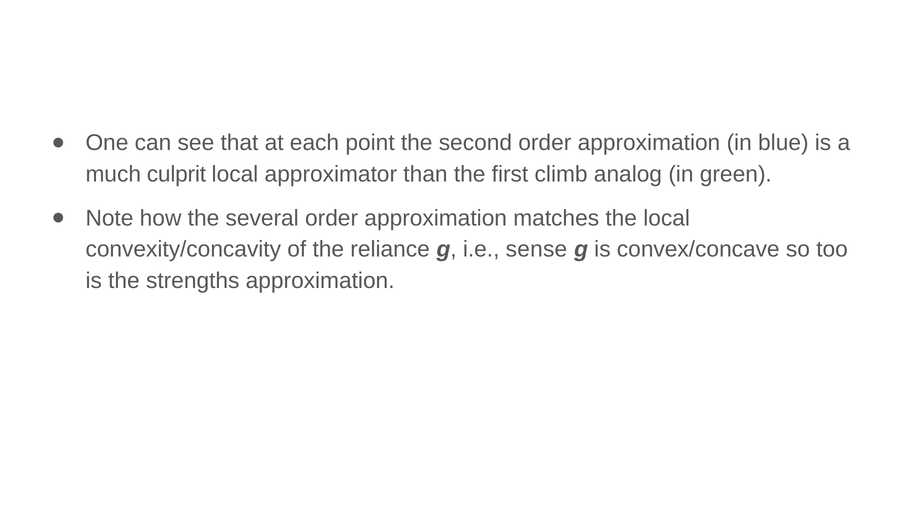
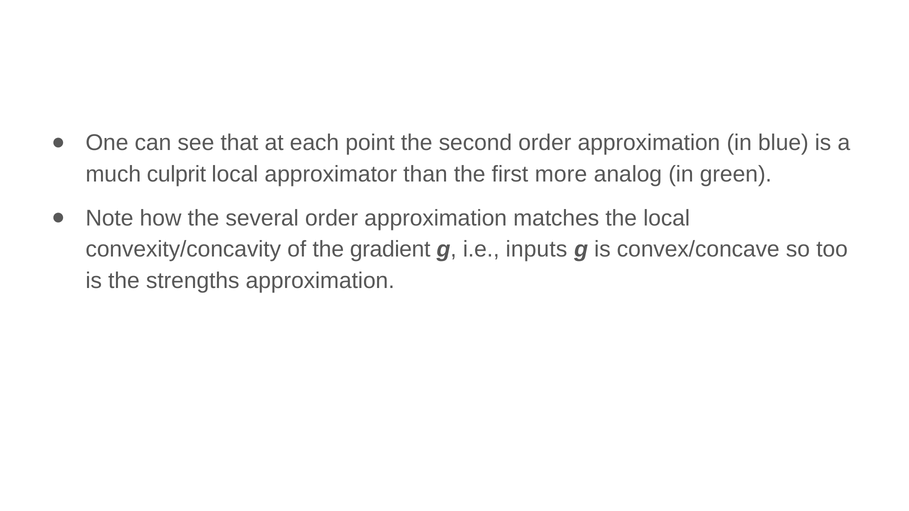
climb: climb -> more
reliance: reliance -> gradient
sense: sense -> inputs
